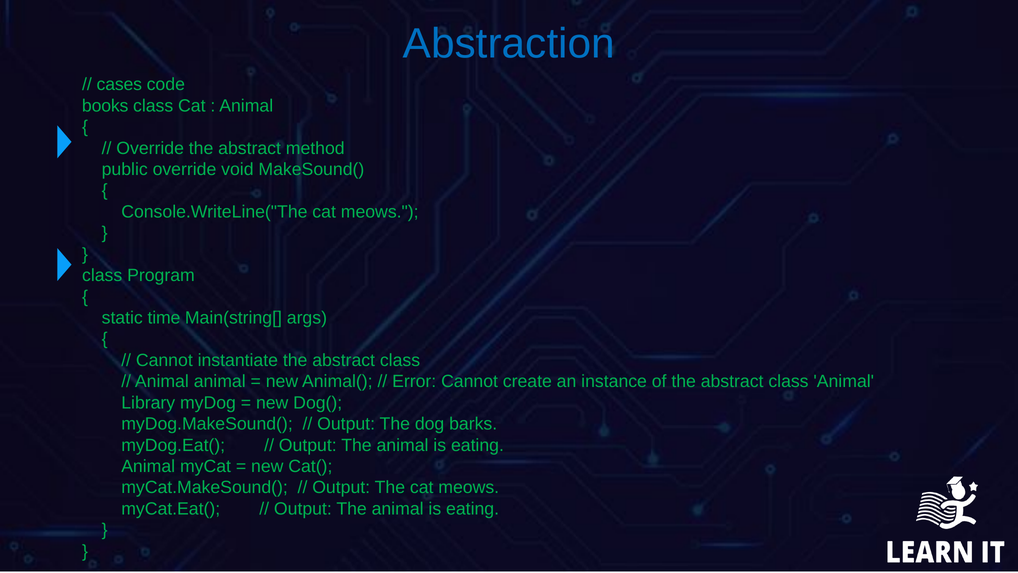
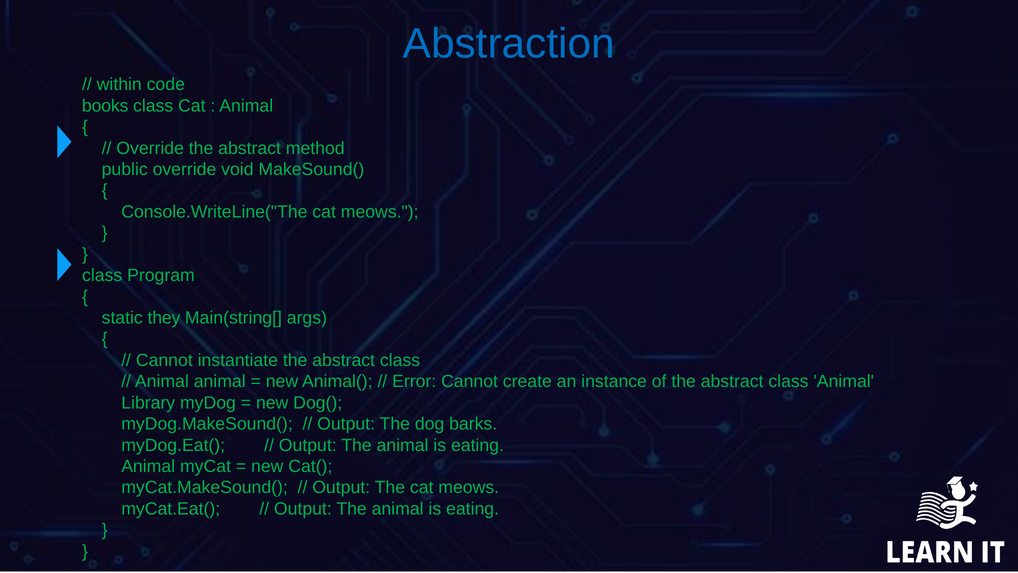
cases: cases -> within
time: time -> they
